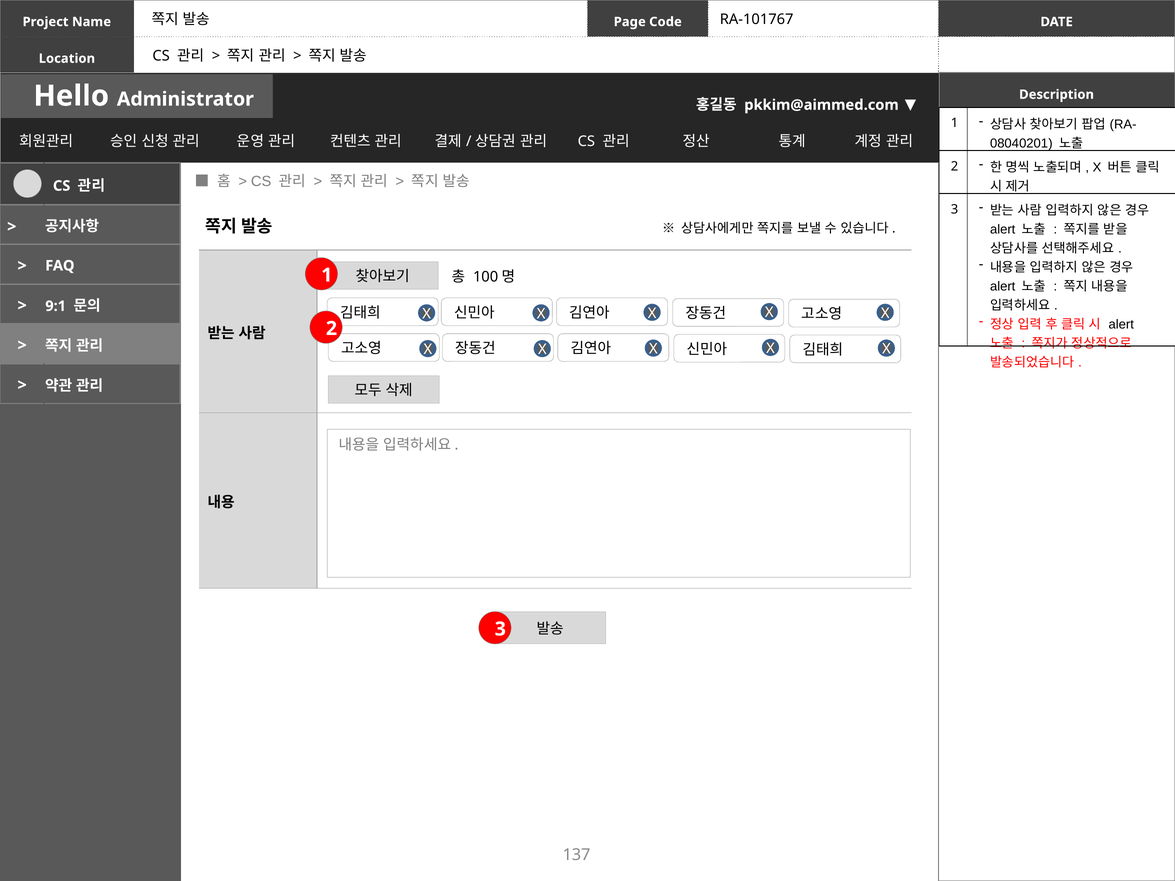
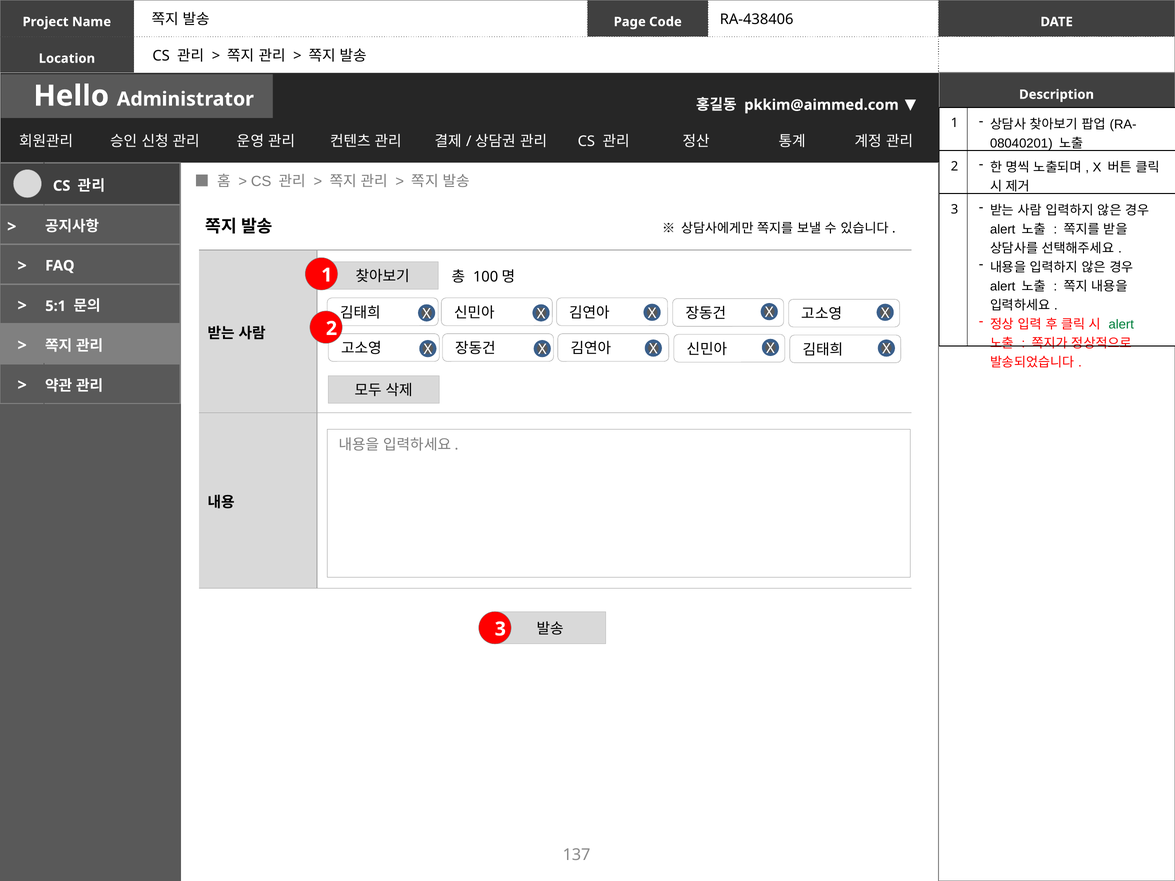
RA-101767: RA-101767 -> RA-438406
9:1: 9:1 -> 5:1
alert at (1121, 325) colour: black -> green
